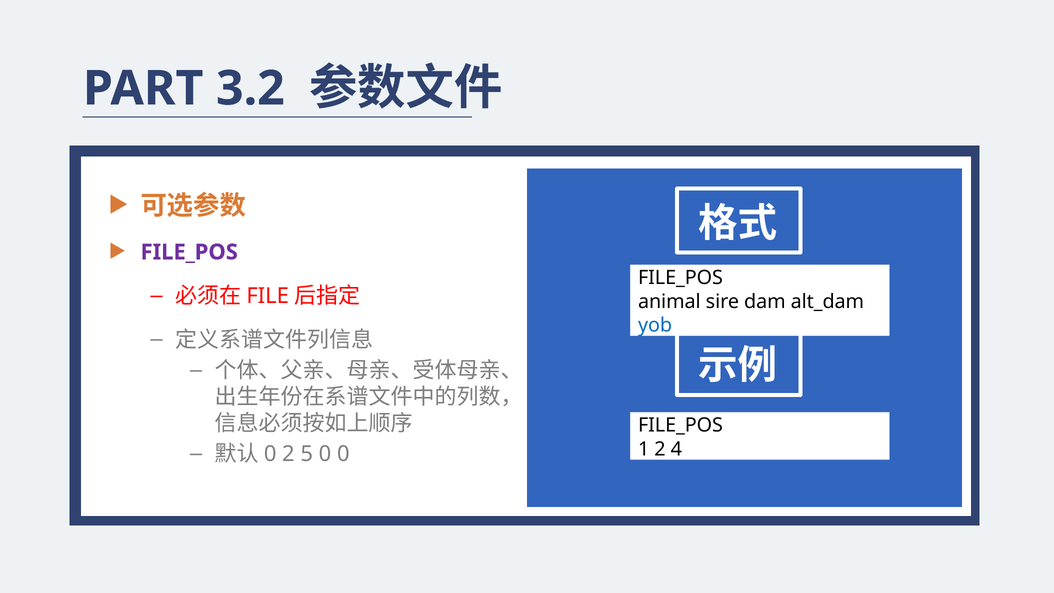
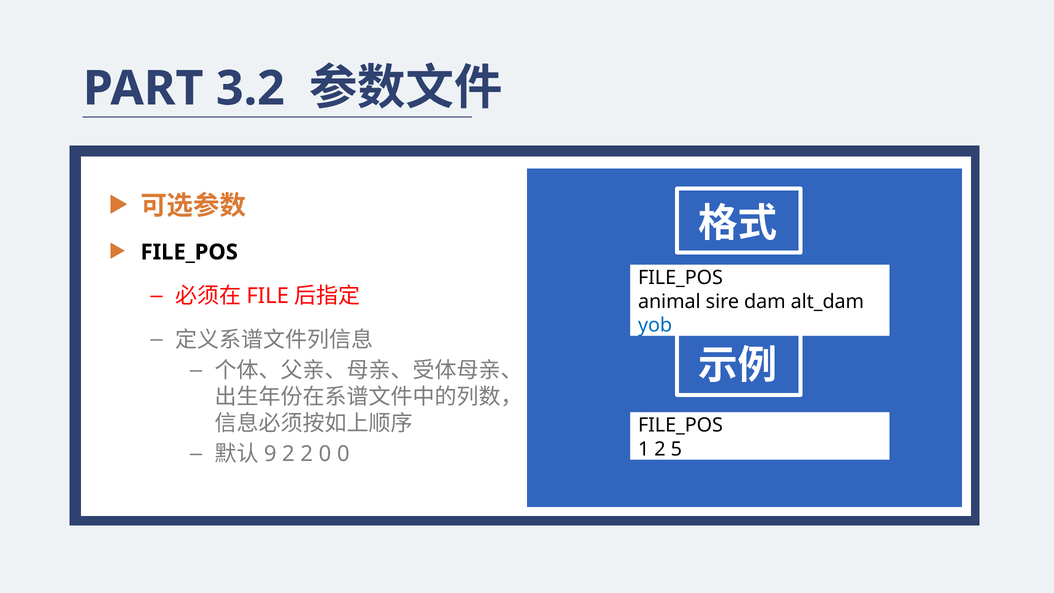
FILE_POS at (189, 252) colour: purple -> black
0 at (270, 454): 0 -> 9
2 5: 5 -> 2
4: 4 -> 5
